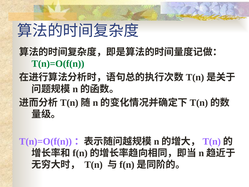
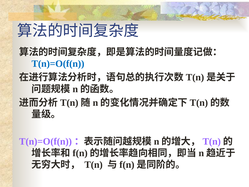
T(n)=O(f(n at (58, 64) colour: green -> blue
